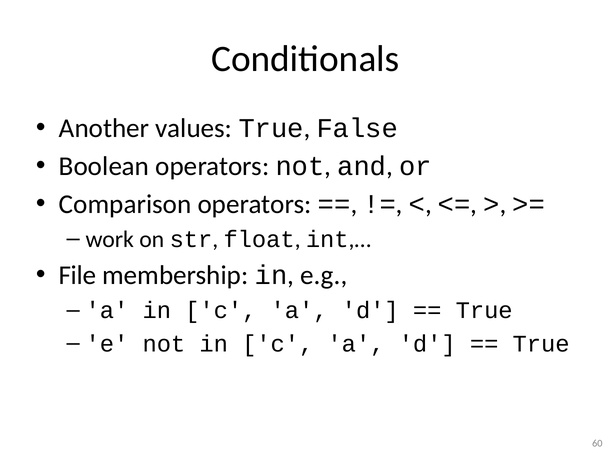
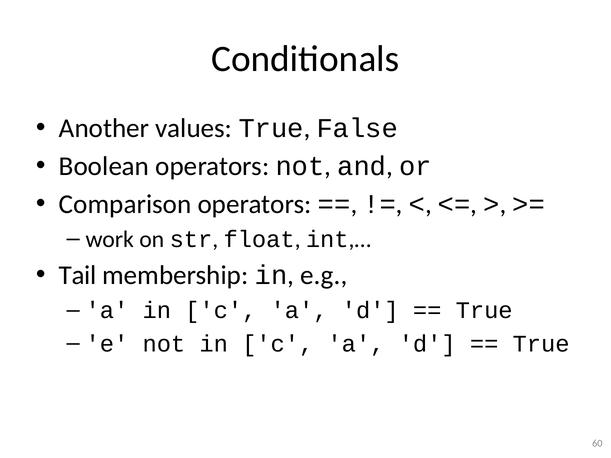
File: File -> Tail
